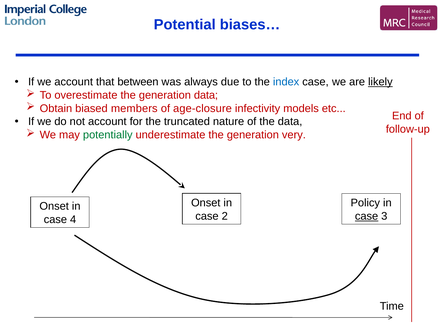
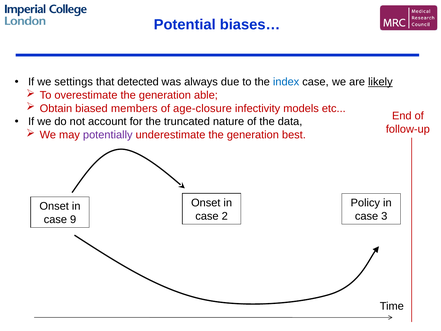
we account: account -> settings
between: between -> detected
generation data: data -> able
potentially colour: green -> purple
very: very -> best
case at (367, 216) underline: present -> none
4: 4 -> 9
